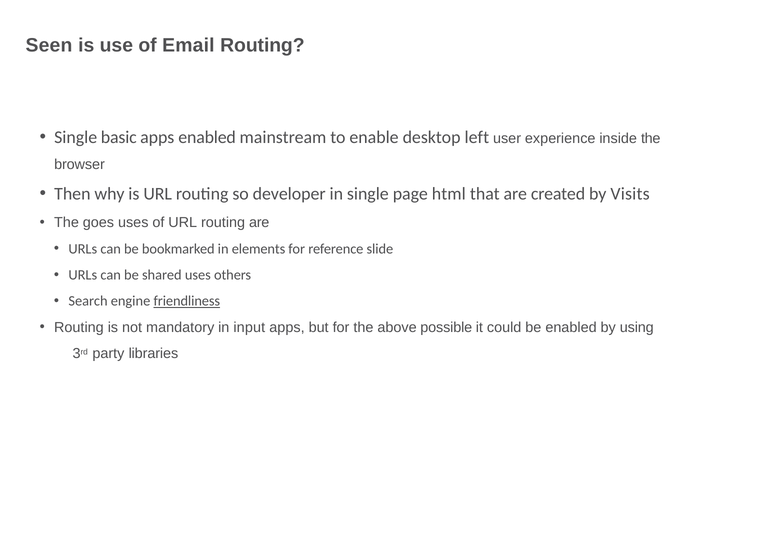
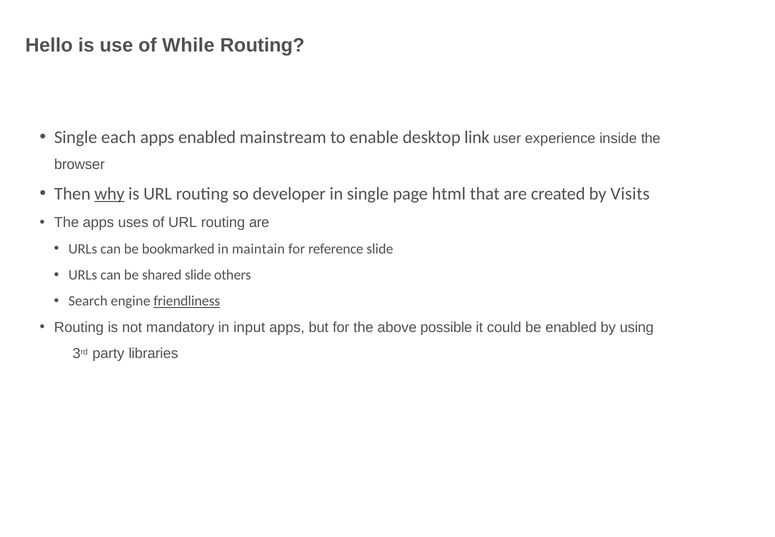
Seen: Seen -> Hello
Email: Email -> While
basic: basic -> each
left: left -> link
why underline: none -> present
The goes: goes -> apps
elements: elements -> maintain
shared uses: uses -> slide
